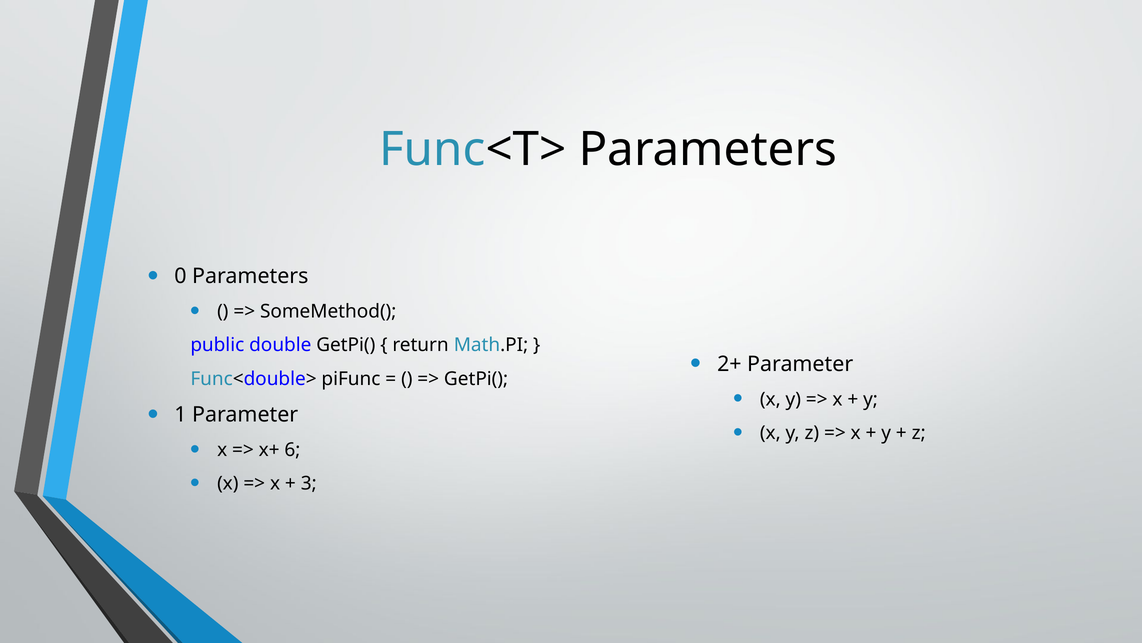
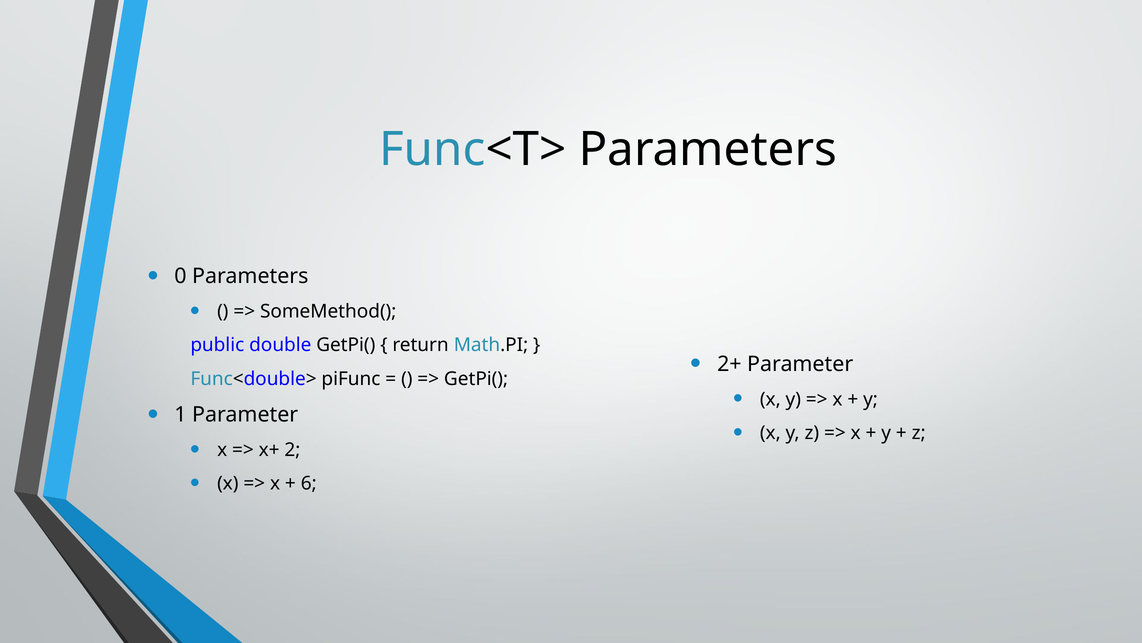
6: 6 -> 2
3: 3 -> 6
